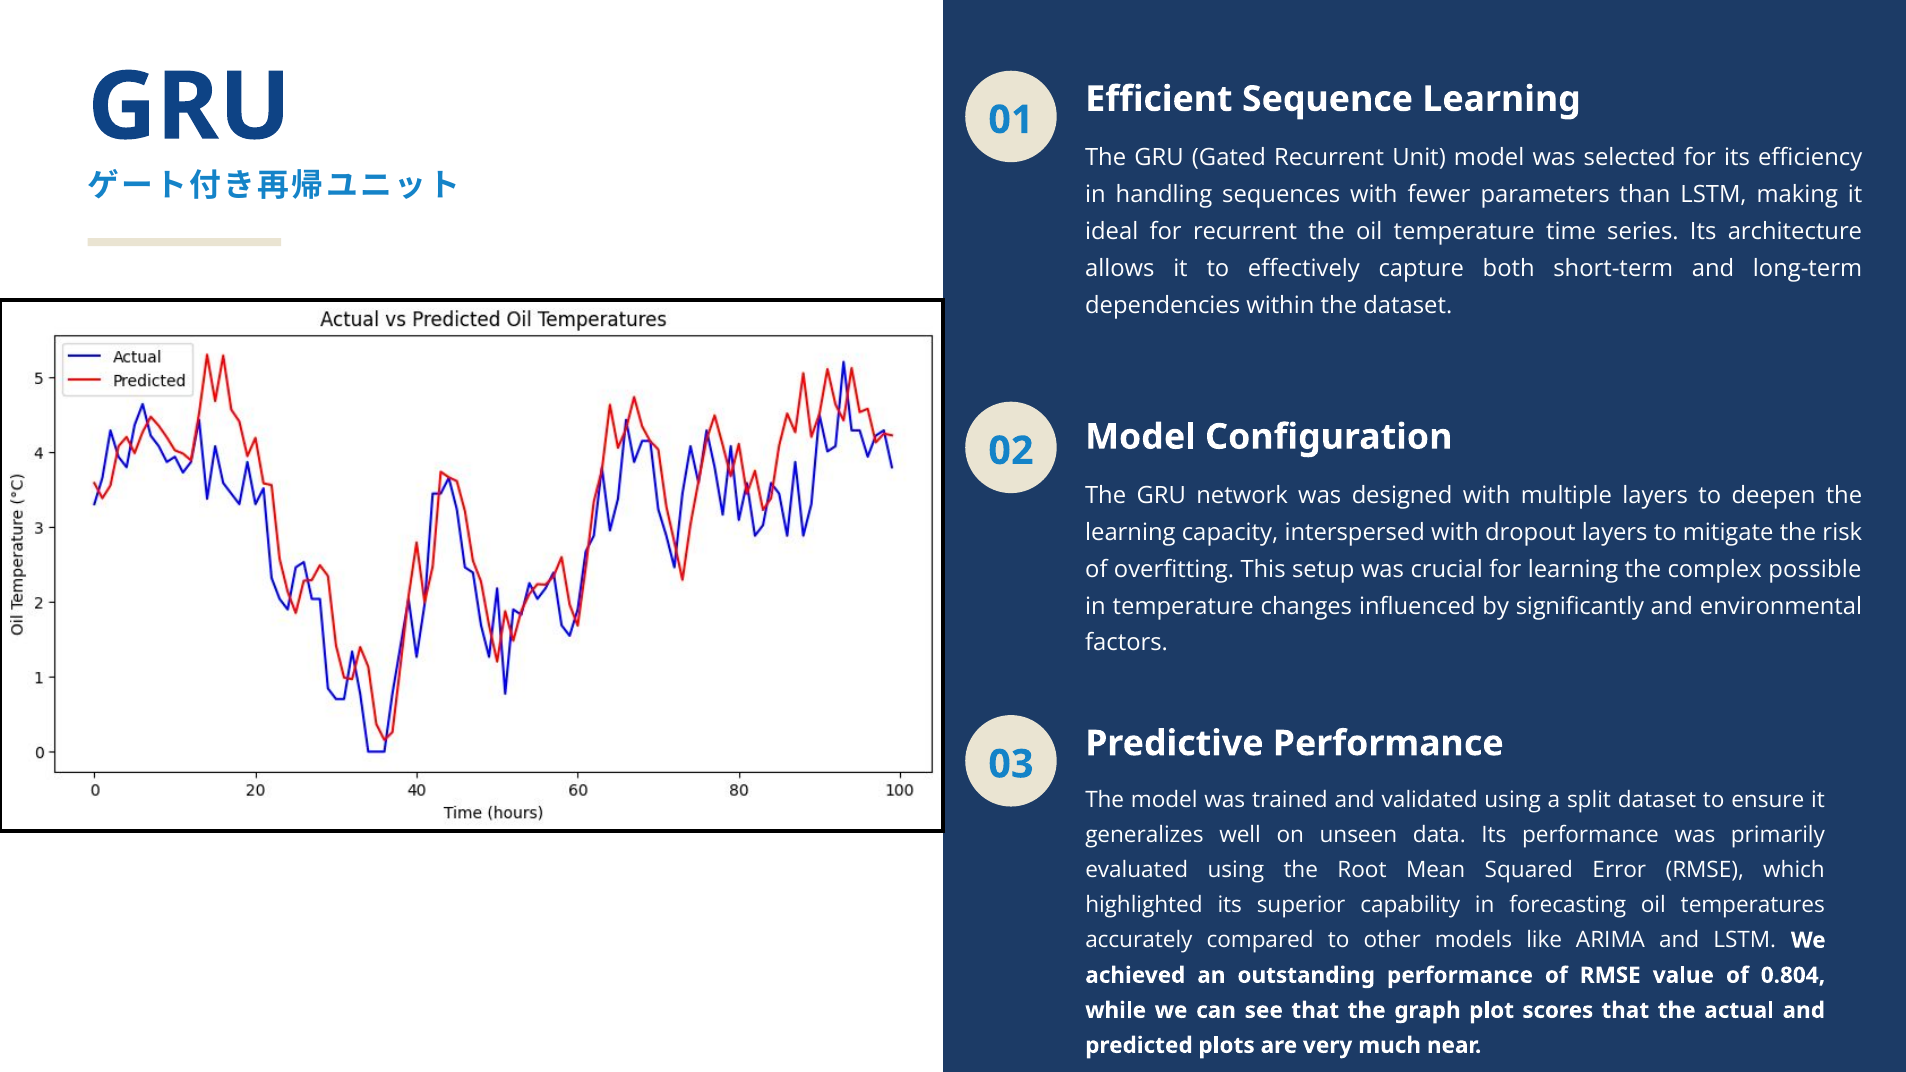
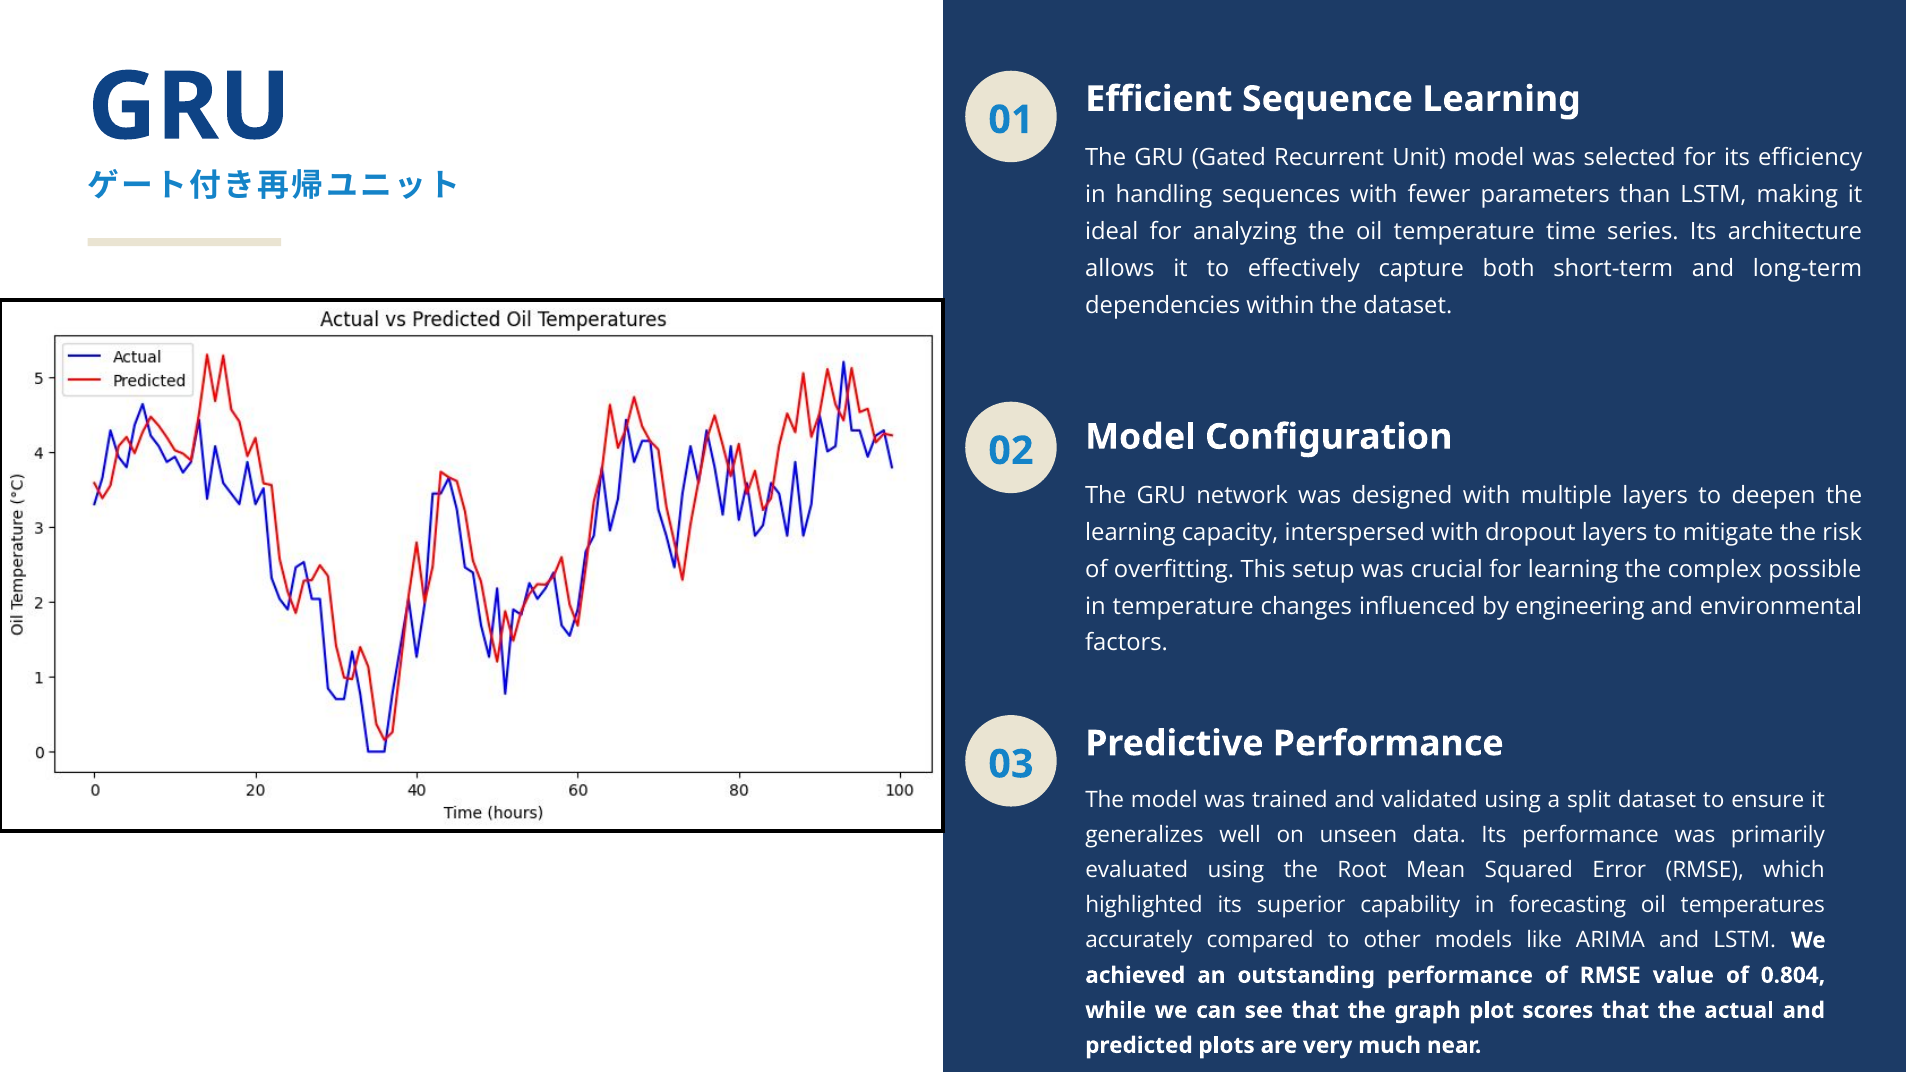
for recurrent: recurrent -> analyzing
significantly: significantly -> engineering
